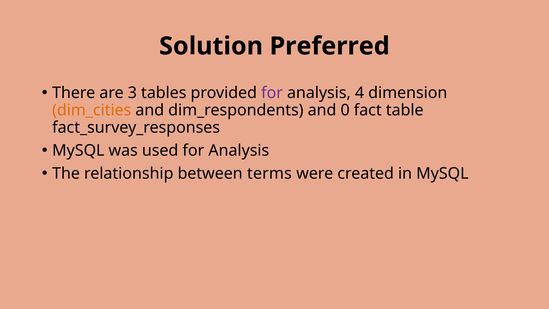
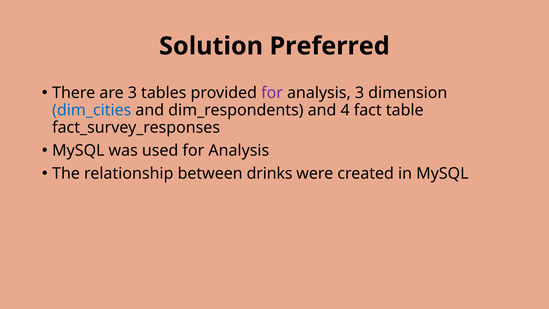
analysis 4: 4 -> 3
dim_cities colour: orange -> blue
0: 0 -> 4
terms: terms -> drinks
